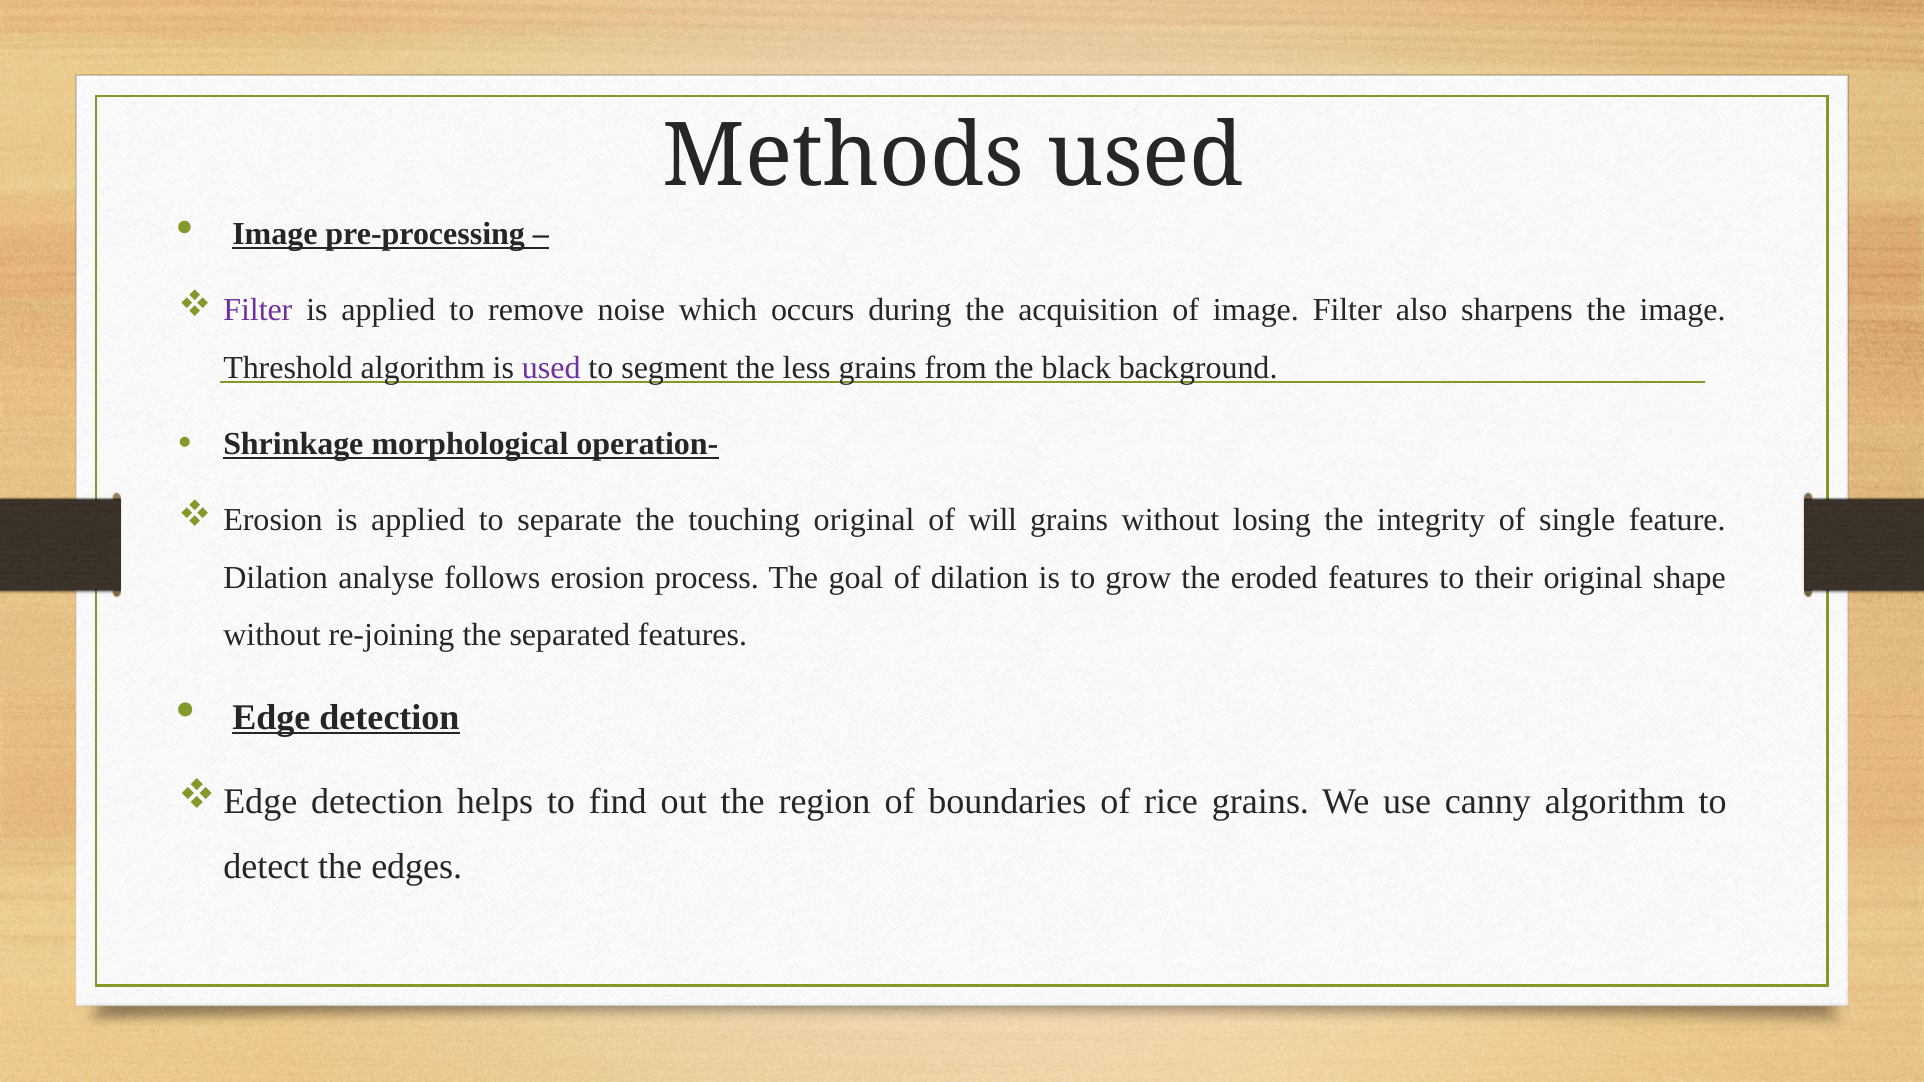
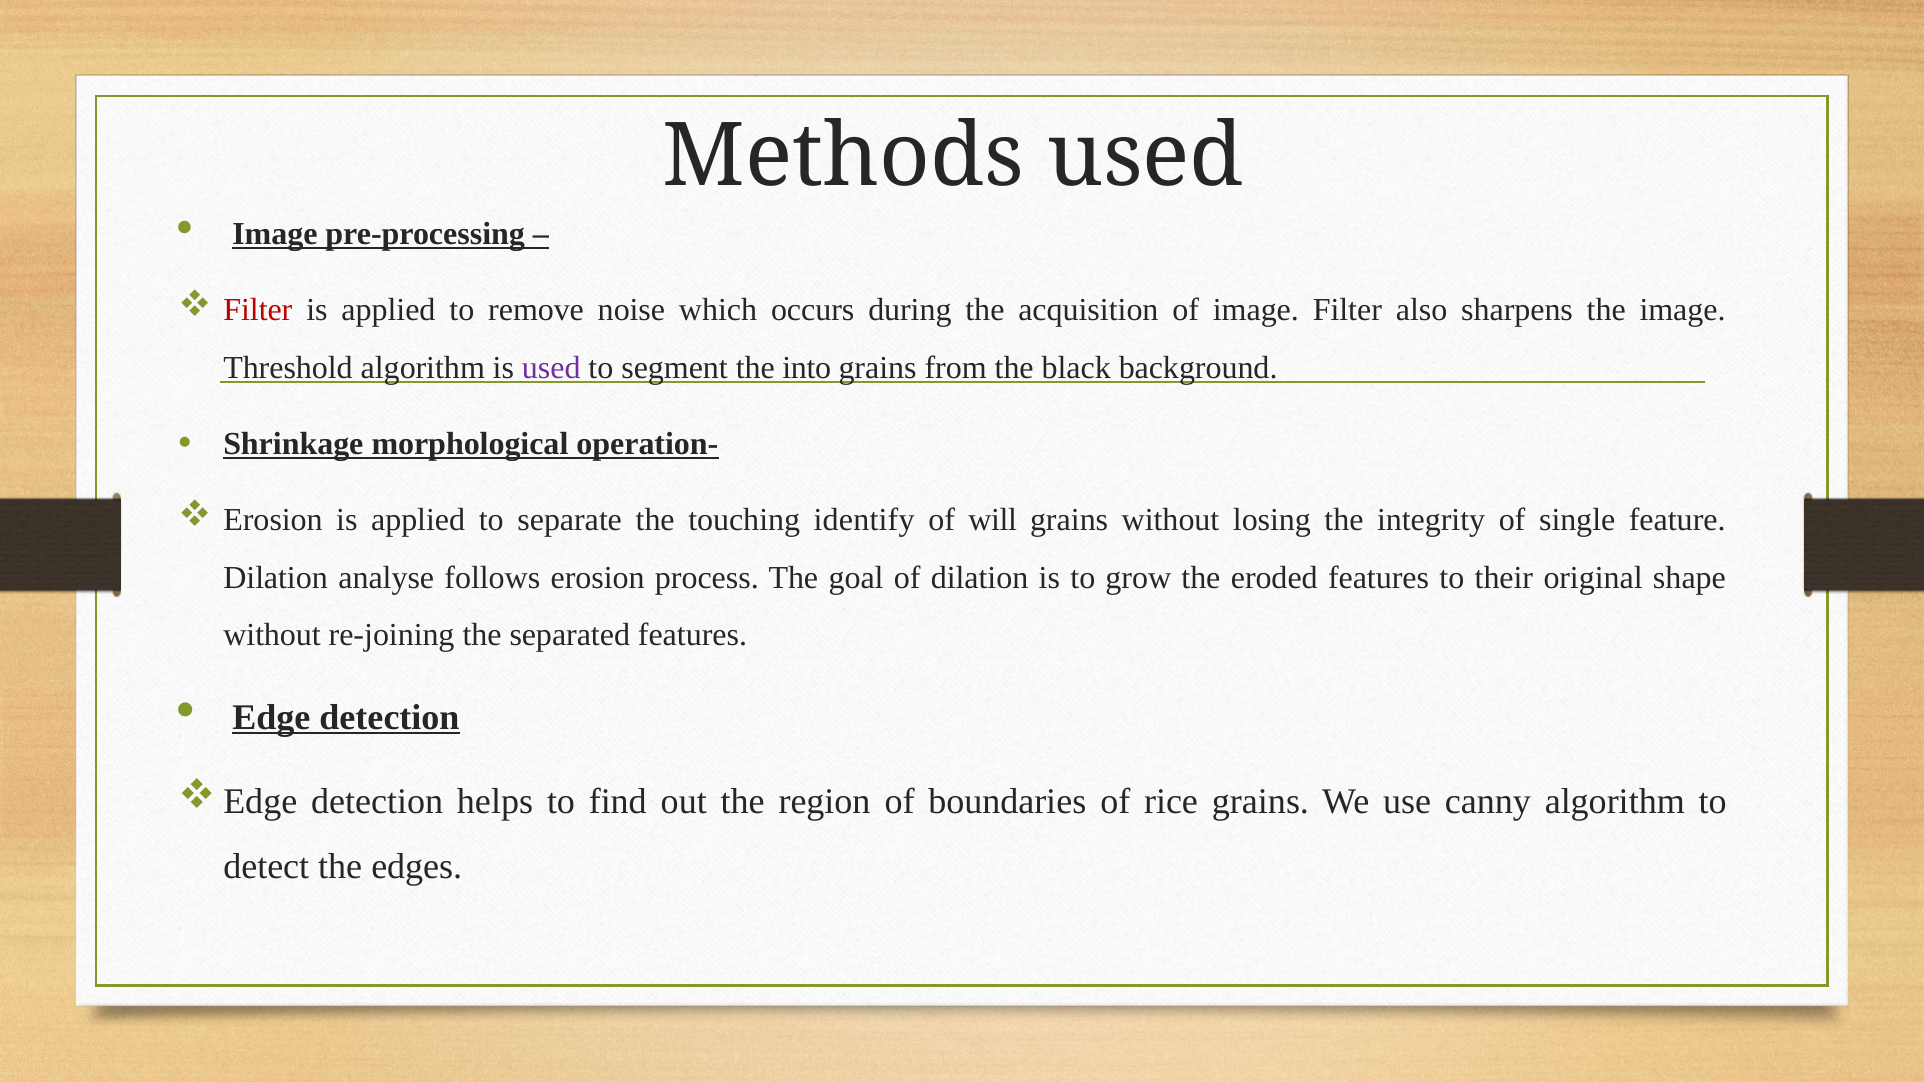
Filter at (258, 310) colour: purple -> red
less: less -> into
touching original: original -> identify
